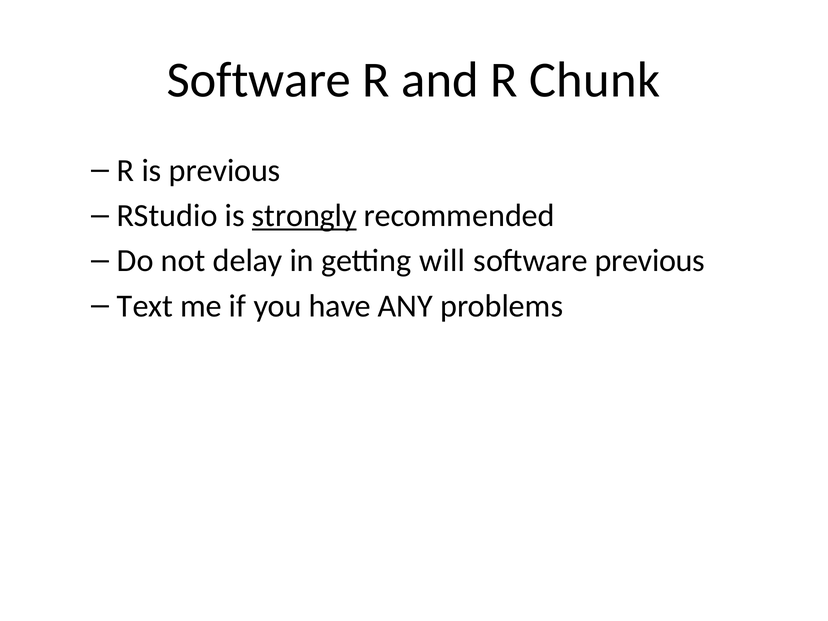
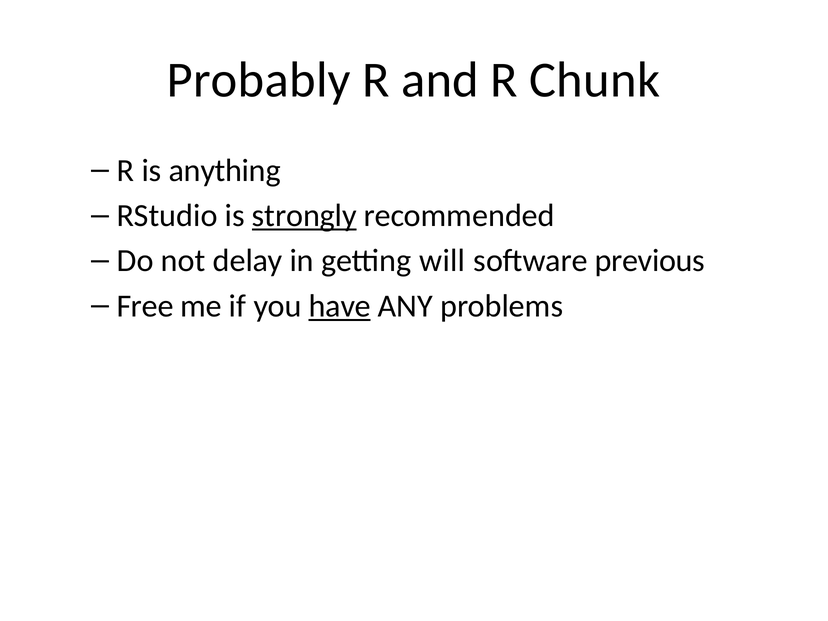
Software at (259, 80): Software -> Probably
is previous: previous -> anything
Text: Text -> Free
have underline: none -> present
